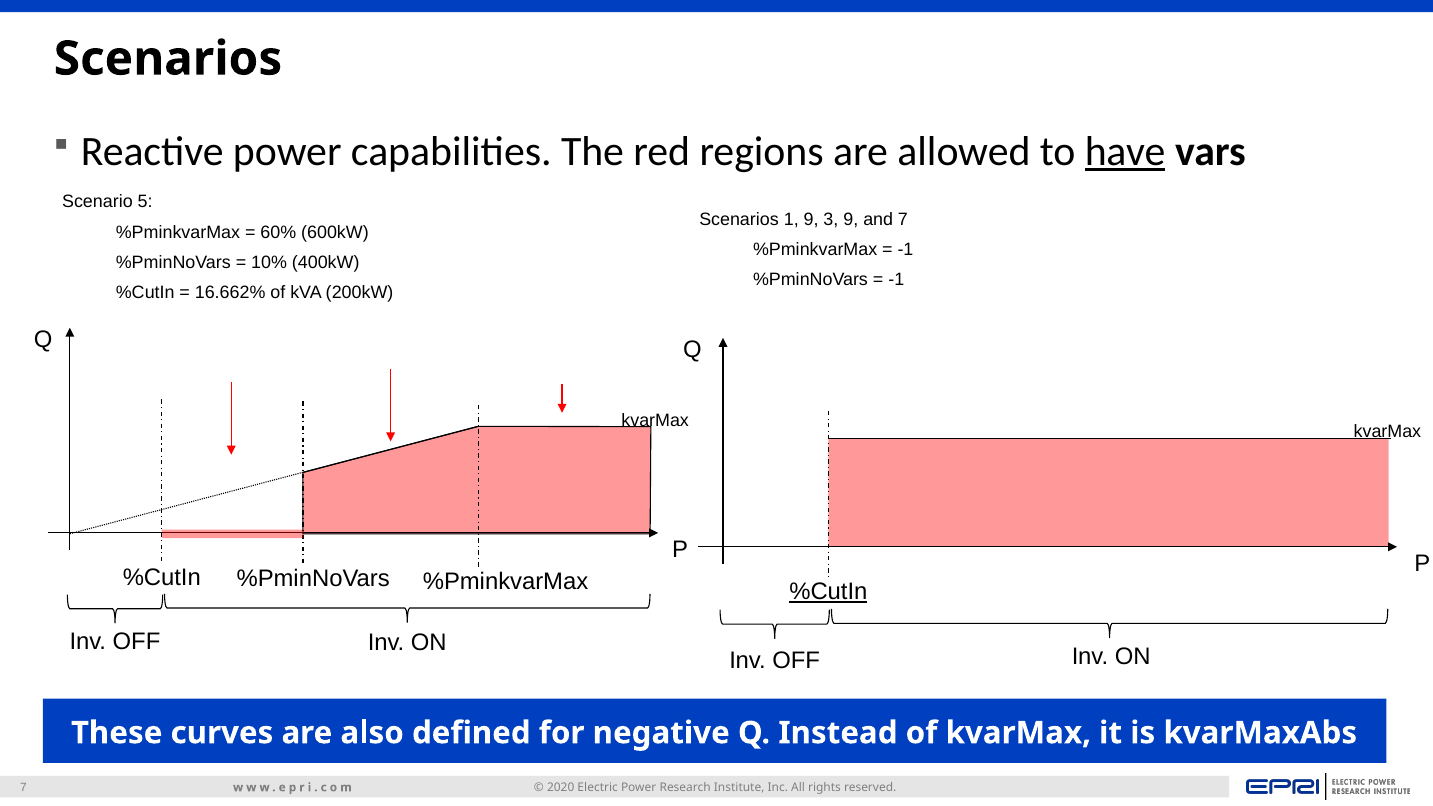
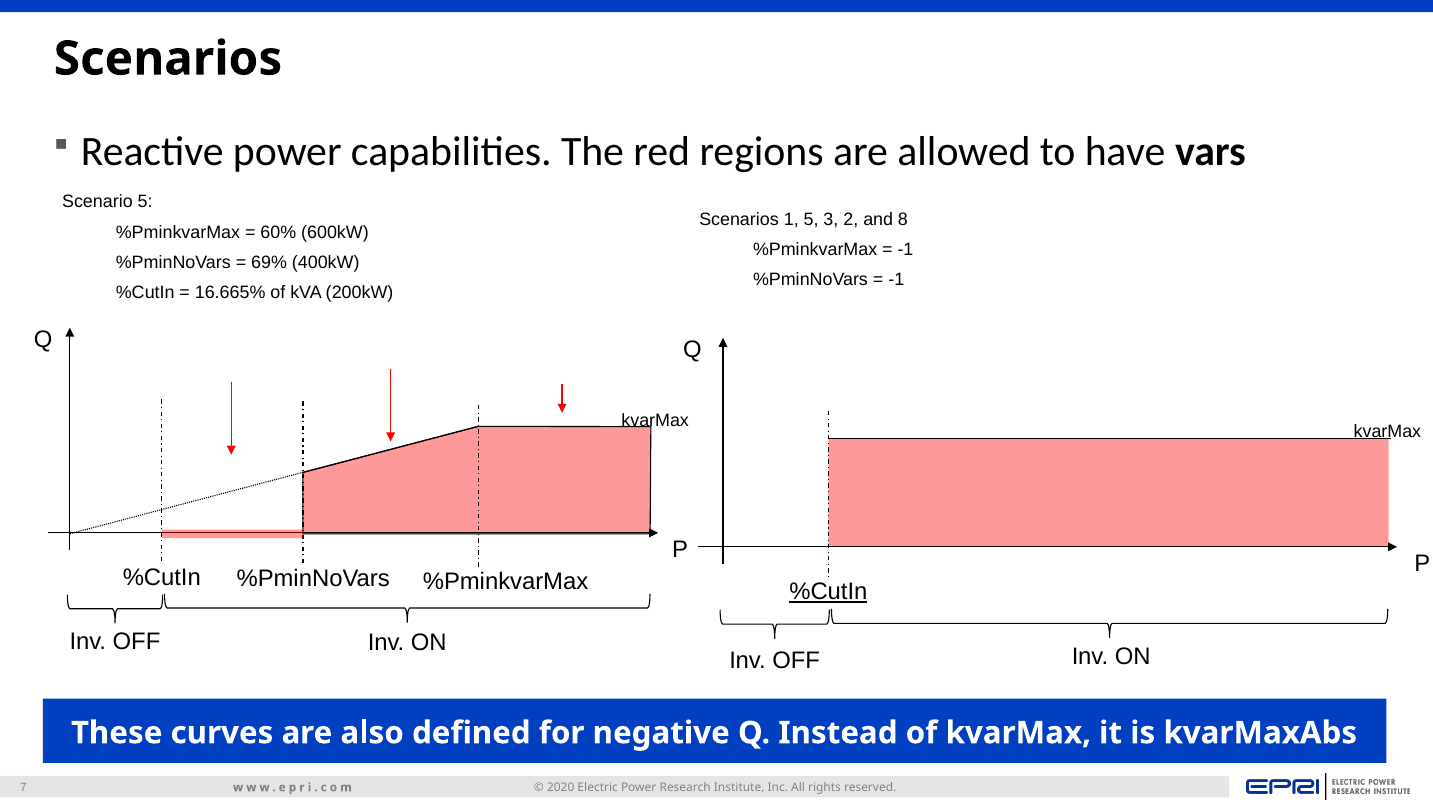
have underline: present -> none
1 9: 9 -> 5
3 9: 9 -> 2
and 7: 7 -> 8
10%: 10% -> 69%
16.662%: 16.662% -> 16.665%
